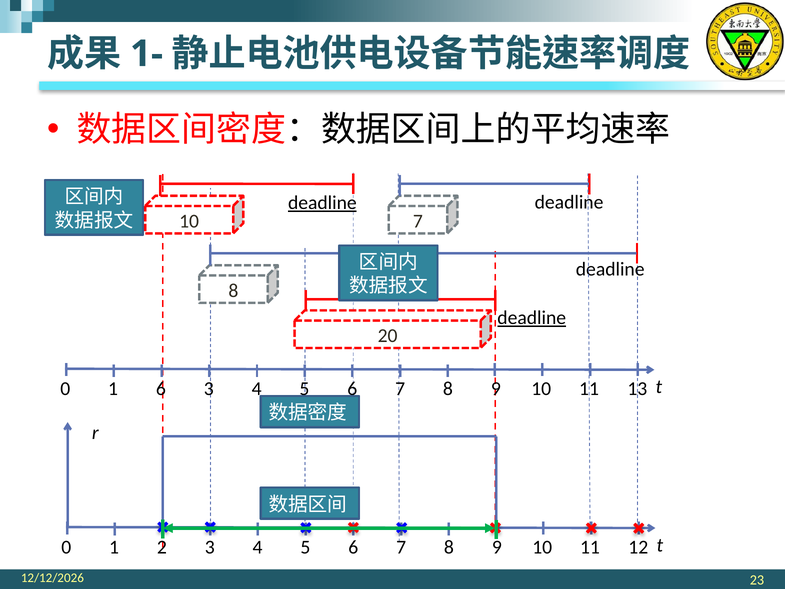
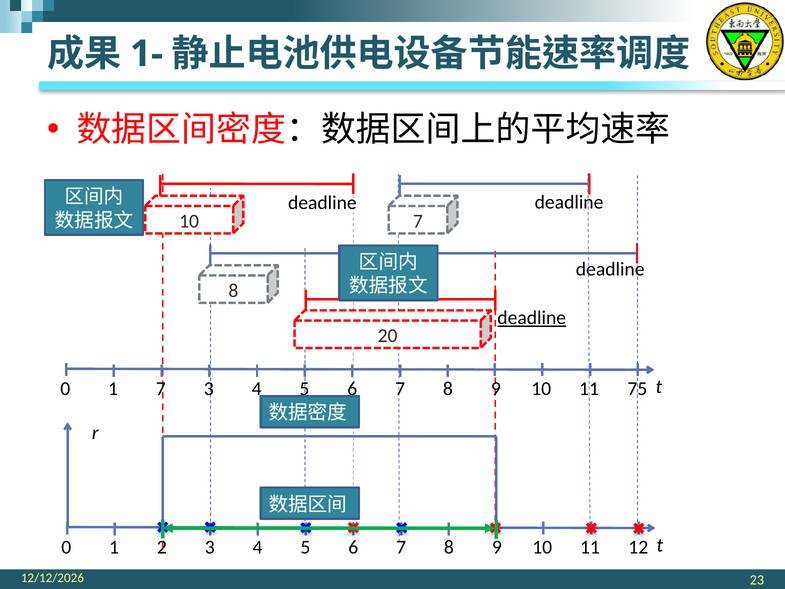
deadline at (322, 203) underline: present -> none
1 6: 6 -> 7
13: 13 -> 75
